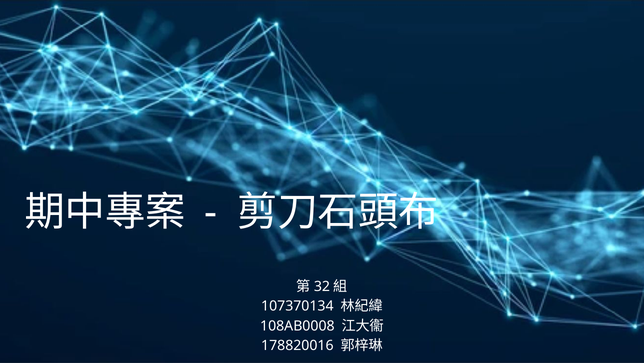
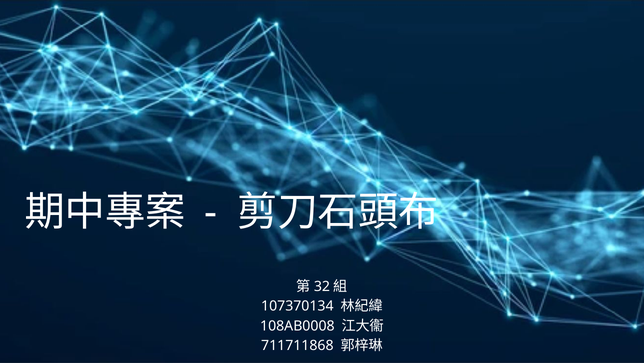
178820016: 178820016 -> 711711868
